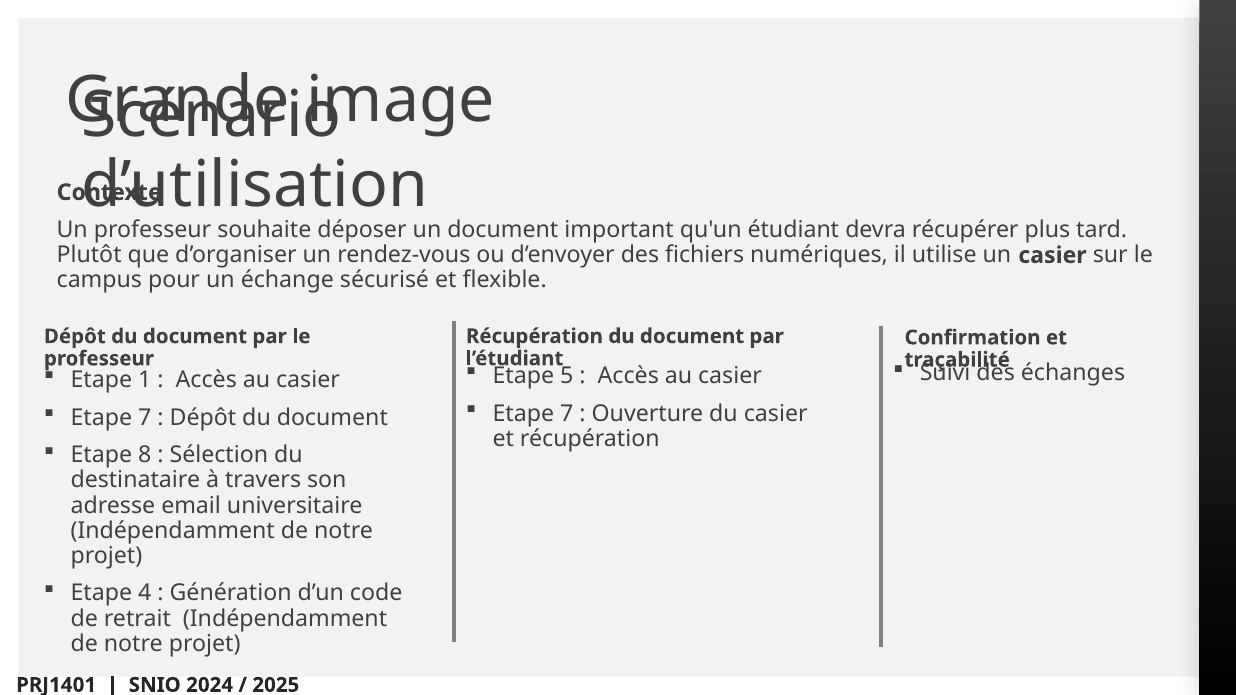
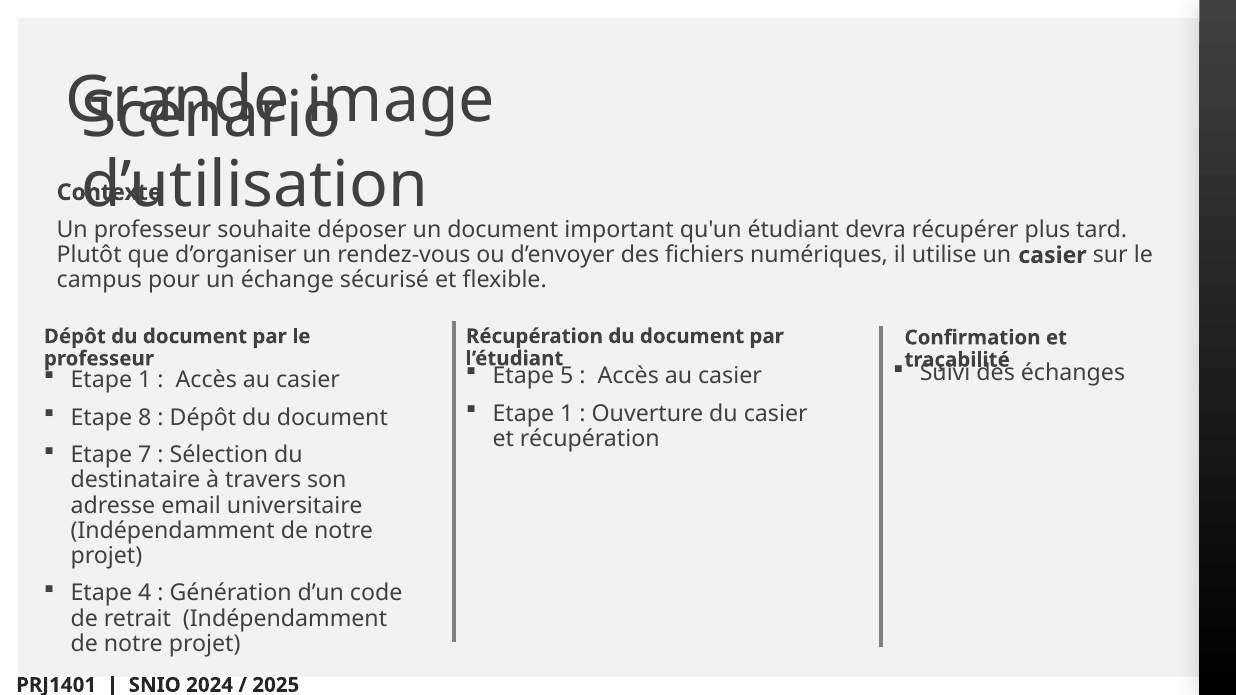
7 at (567, 414): 7 -> 1
7 at (145, 418): 7 -> 8
8: 8 -> 7
